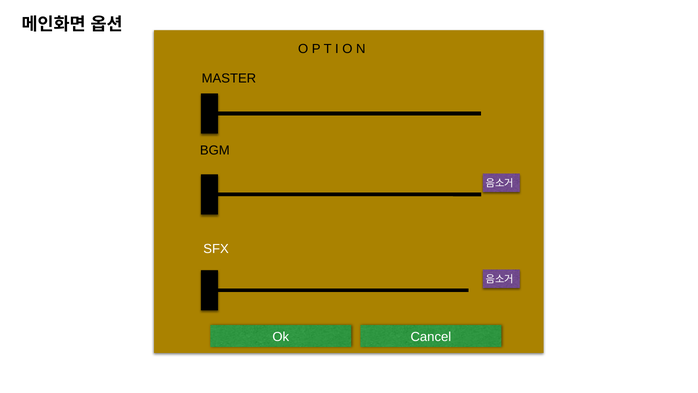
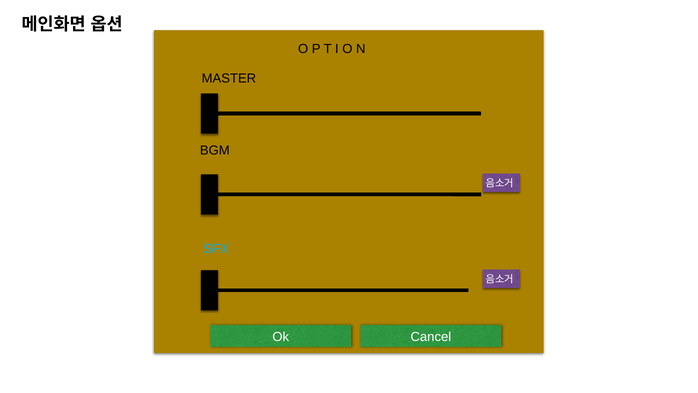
SFX colour: white -> light blue
